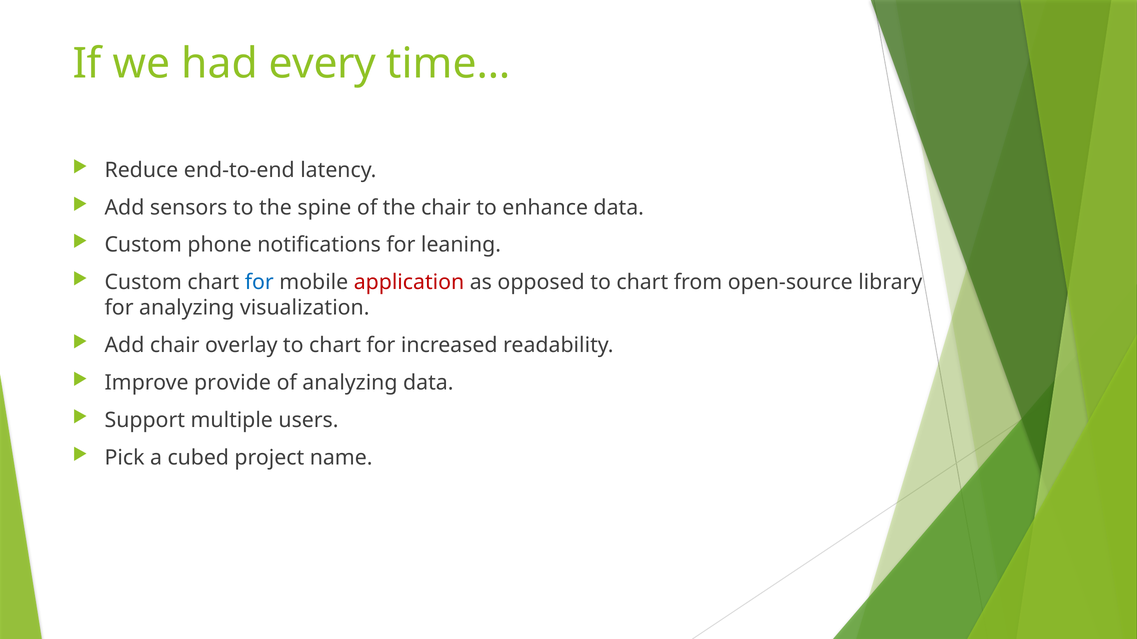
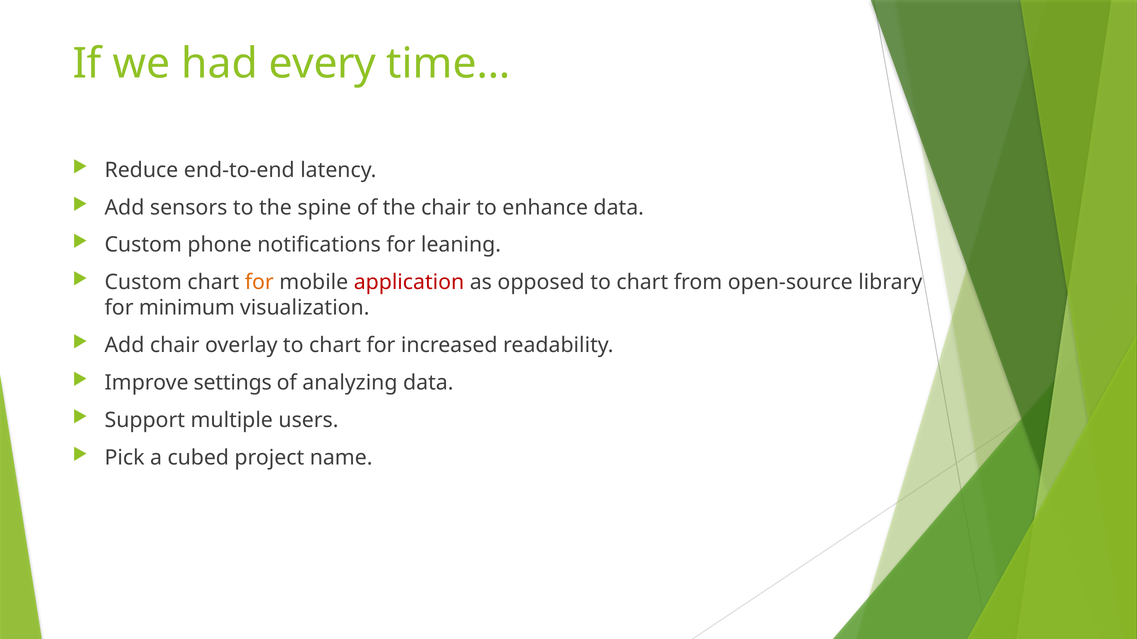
for at (259, 283) colour: blue -> orange
for analyzing: analyzing -> minimum
provide: provide -> settings
